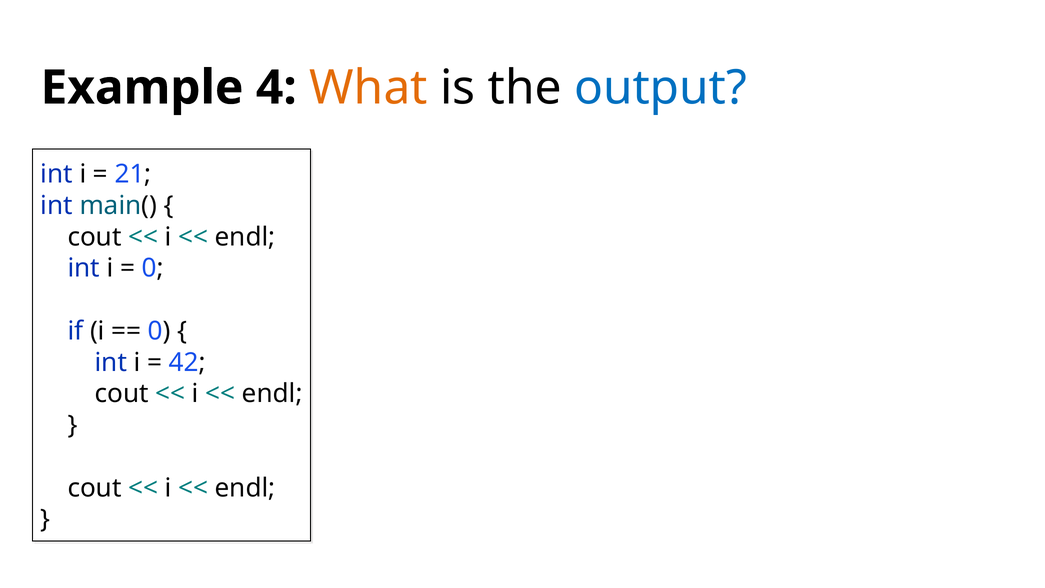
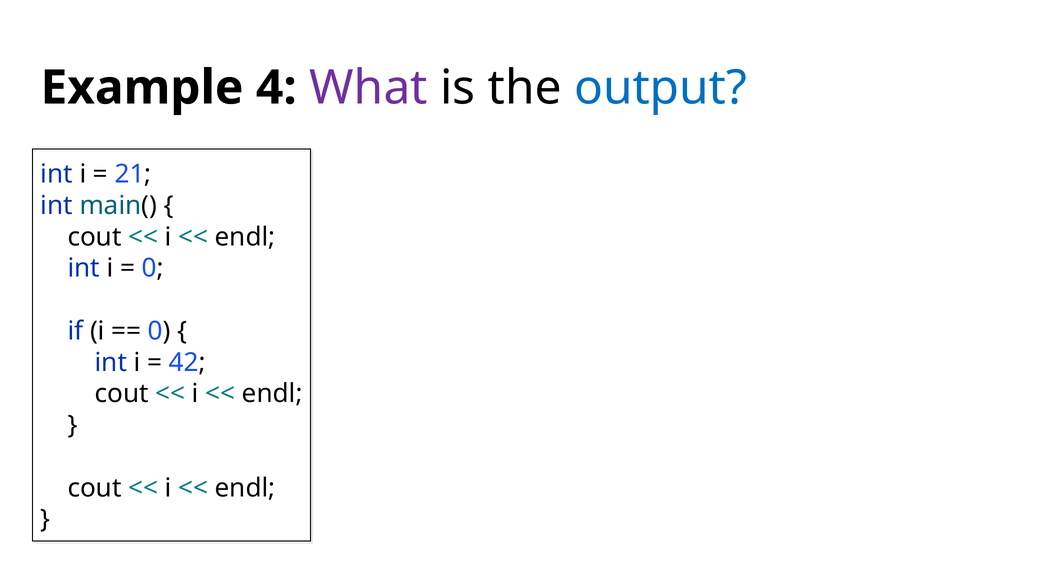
What colour: orange -> purple
